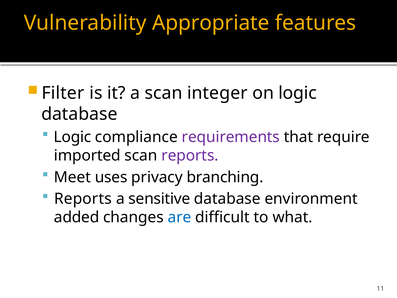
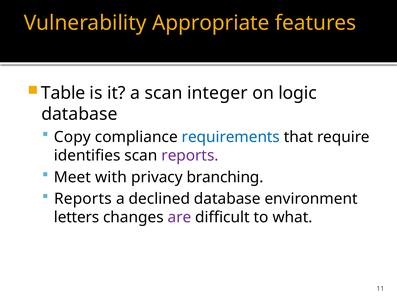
Filter: Filter -> Table
Logic at (73, 137): Logic -> Copy
requirements colour: purple -> blue
imported: imported -> identifies
uses: uses -> with
sensitive: sensitive -> declined
added: added -> letters
are colour: blue -> purple
